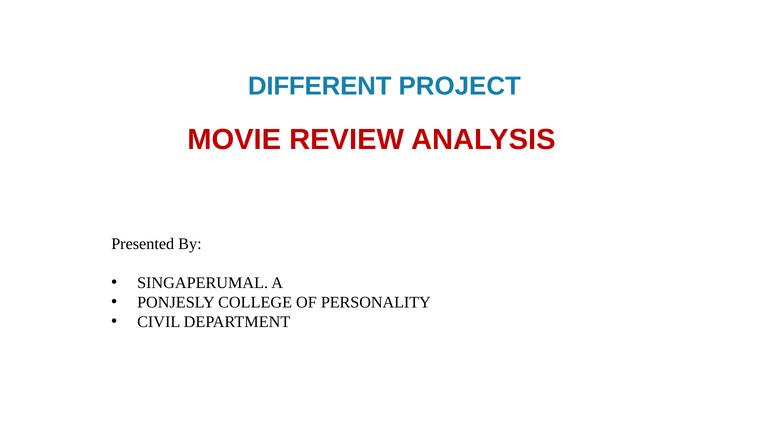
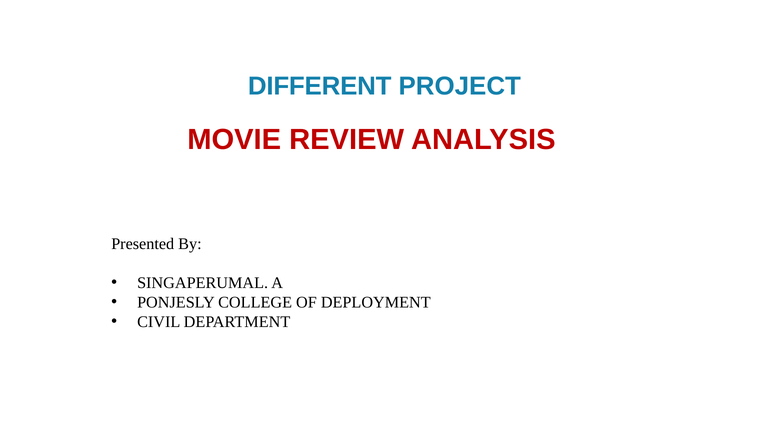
PERSONALITY: PERSONALITY -> DEPLOYMENT
